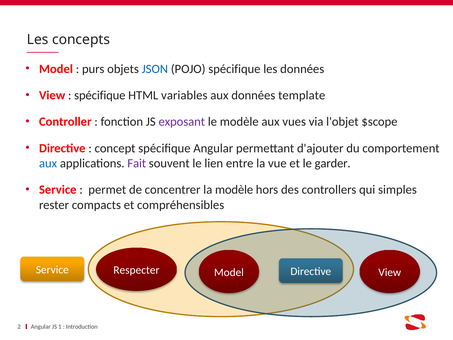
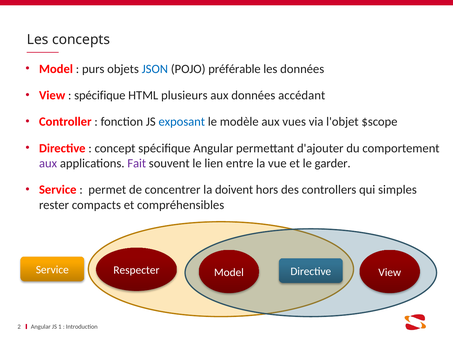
POJO spécifique: spécifique -> préférable
variables: variables -> plusieurs
template: template -> accédant
exposant colour: purple -> blue
aux at (48, 163) colour: blue -> purple
la modèle: modèle -> doivent
